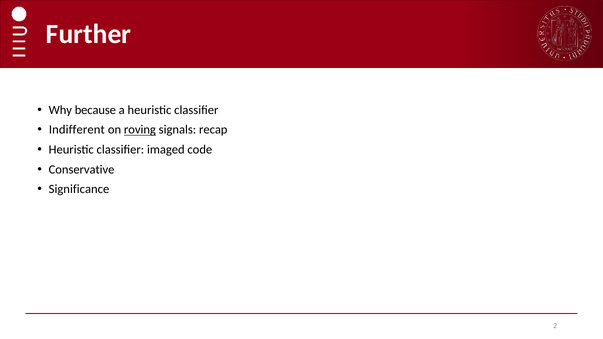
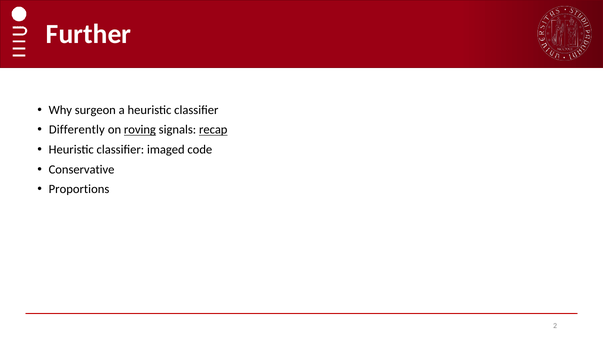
because: because -> surgeon
Indifferent: Indifferent -> Differently
recap underline: none -> present
Significance: Significance -> Proportions
